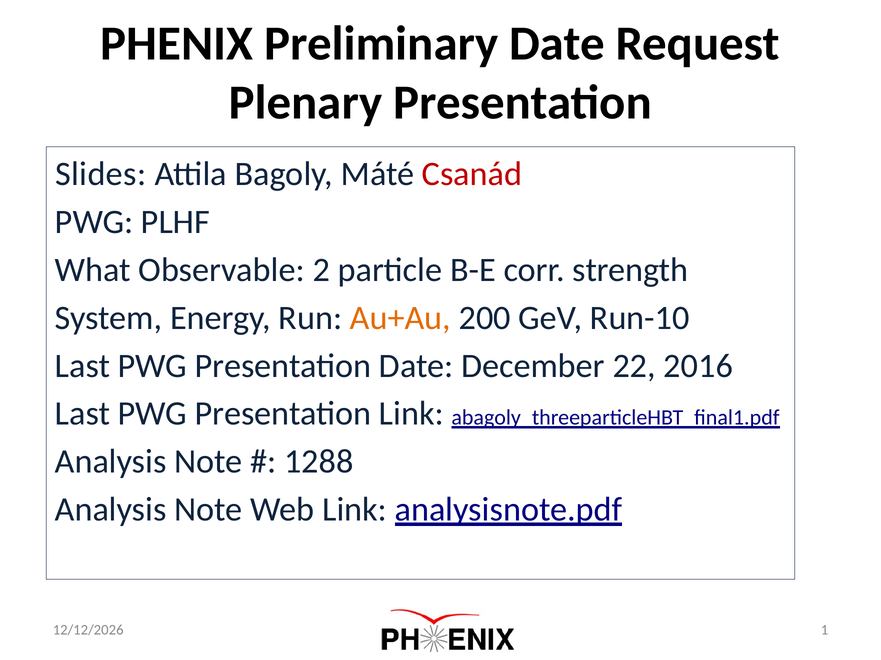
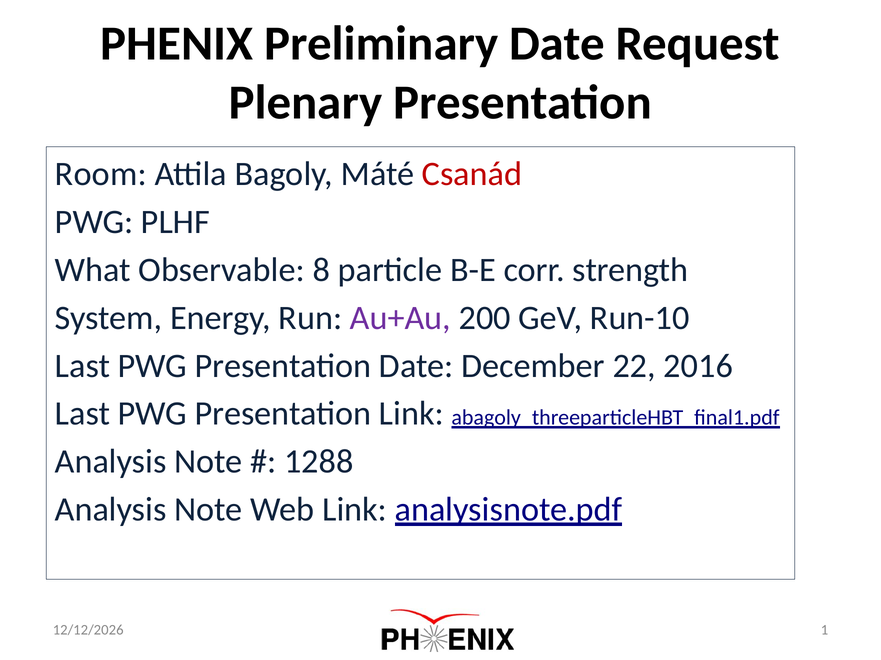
Slides: Slides -> Room
2: 2 -> 8
Au+Au colour: orange -> purple
